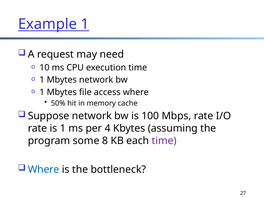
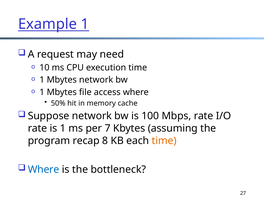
4: 4 -> 7
some: some -> recap
time at (164, 141) colour: purple -> orange
